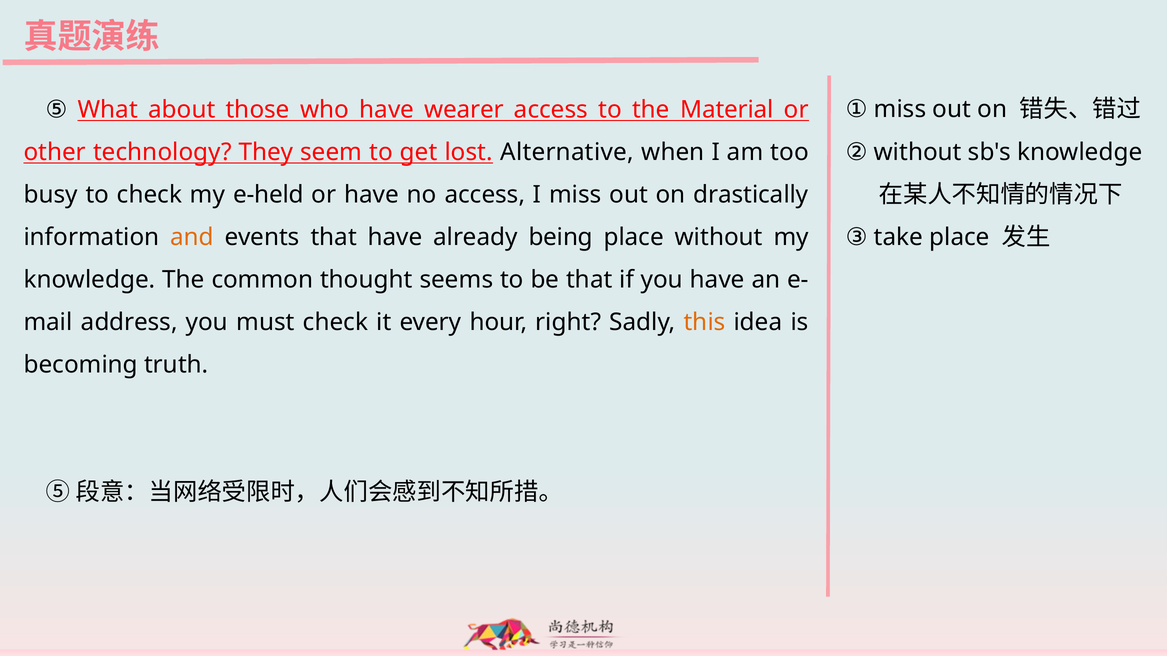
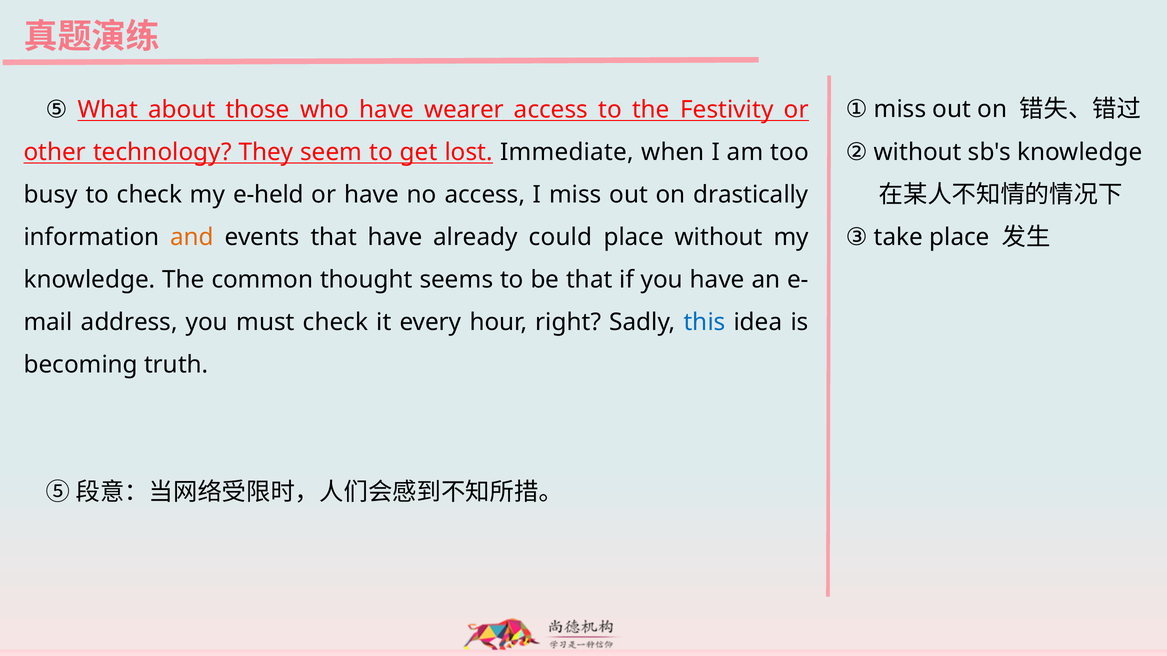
Material: Material -> Festivity
Alternative: Alternative -> Immediate
being: being -> could
this colour: orange -> blue
